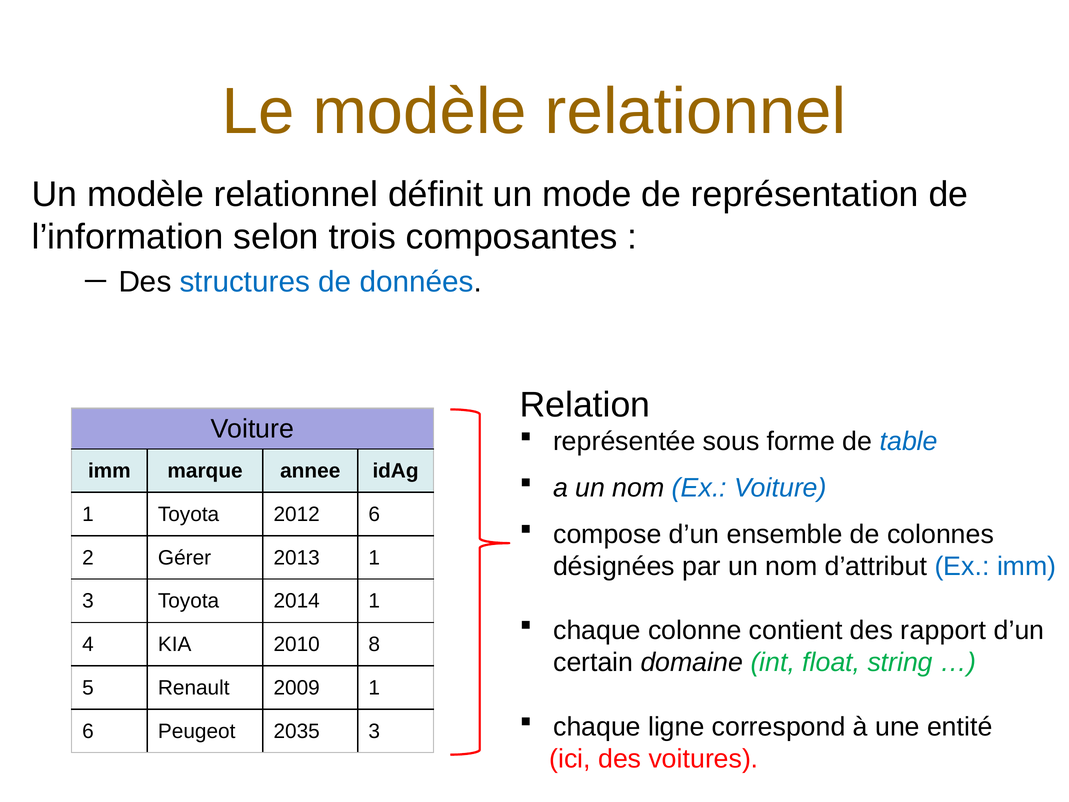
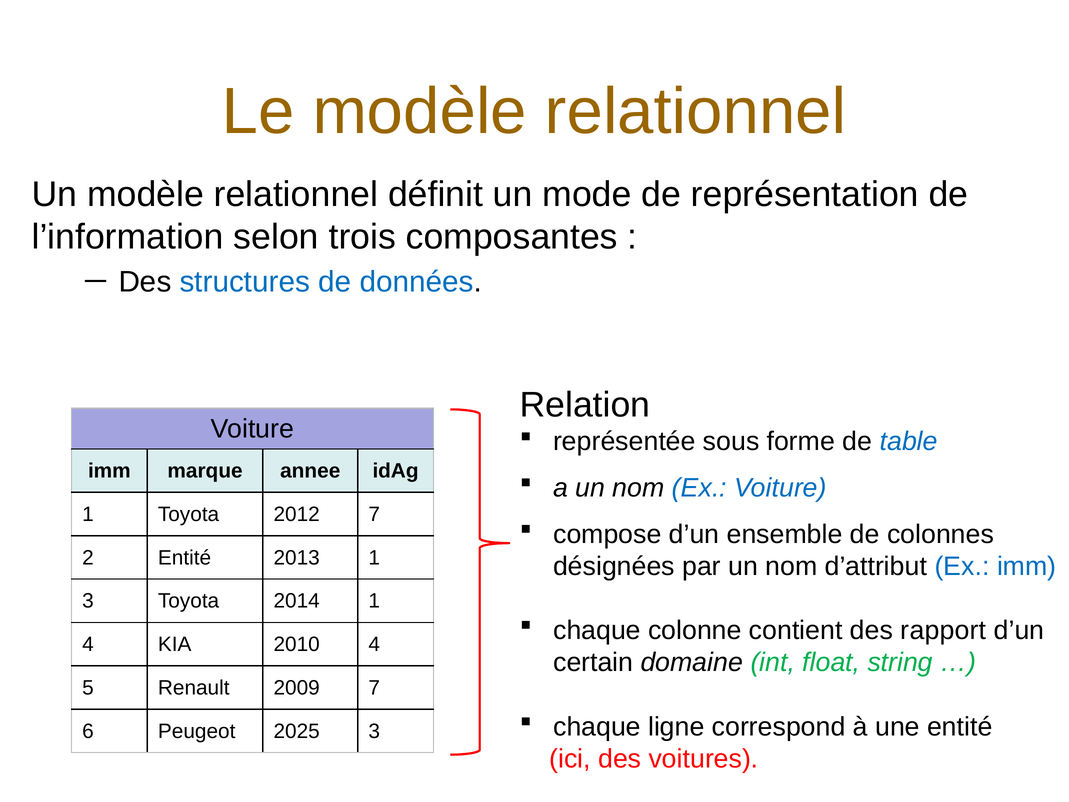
2012 6: 6 -> 7
2 Gérer: Gérer -> Entité
2010 8: 8 -> 4
2009 1: 1 -> 7
2035: 2035 -> 2025
